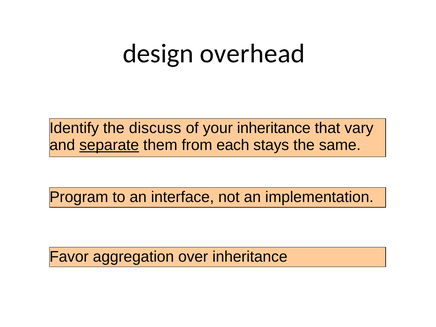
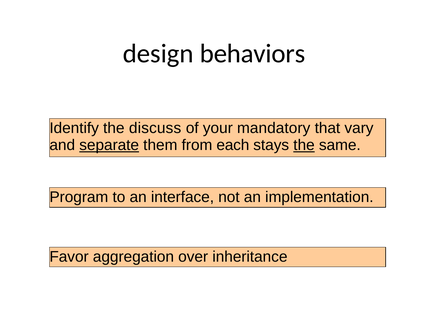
overhead: overhead -> behaviors
your inheritance: inheritance -> mandatory
the at (304, 145) underline: none -> present
